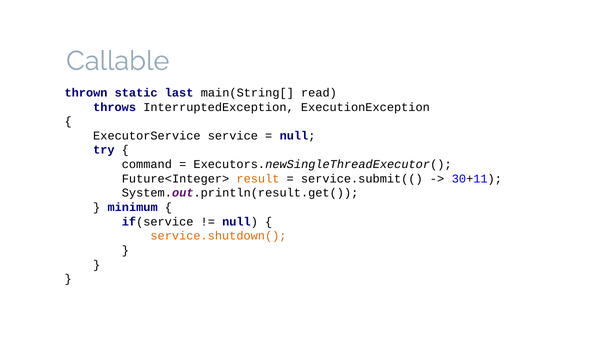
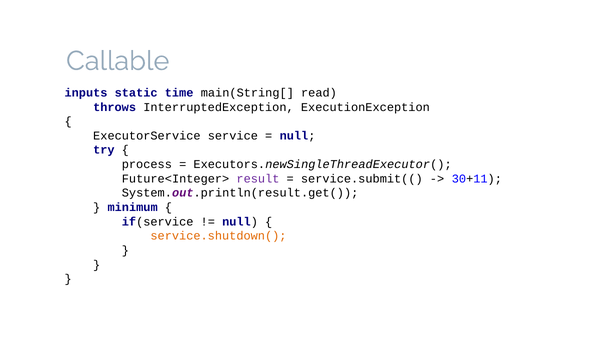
thrown: thrown -> inputs
last: last -> time
command: command -> process
result colour: orange -> purple
